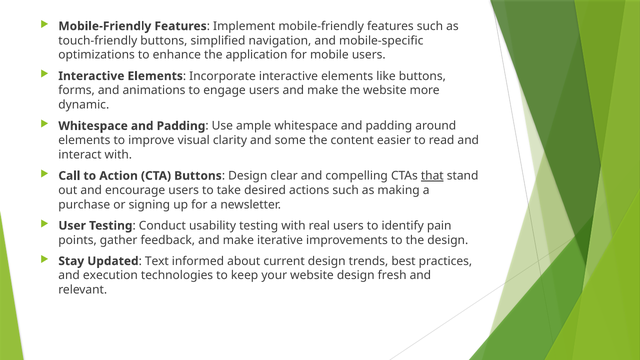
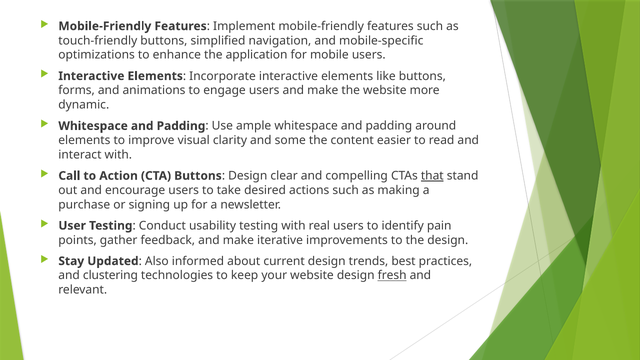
Text: Text -> Also
execution: execution -> clustering
fresh underline: none -> present
